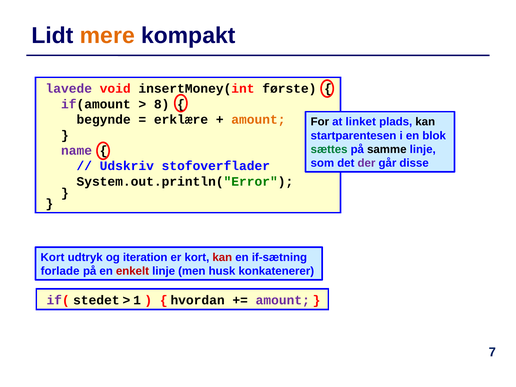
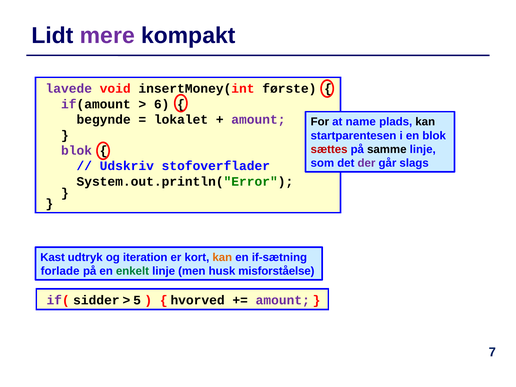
mere colour: orange -> purple
8: 8 -> 6
erklære: erklære -> lokalet
amount at (258, 120) colour: orange -> purple
linket: linket -> name
sættes colour: green -> red
name at (77, 151): name -> blok
disse: disse -> slags
Kort at (52, 257): Kort -> Kast
kan at (222, 257) colour: red -> orange
enkelt colour: red -> green
konkatenerer: konkatenerer -> misforståelse
stedet: stedet -> sidder
1: 1 -> 5
hvordan: hvordan -> hvorved
